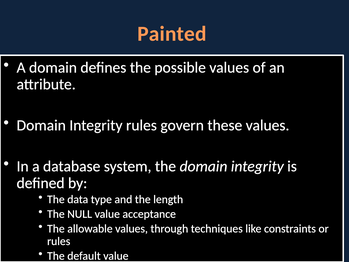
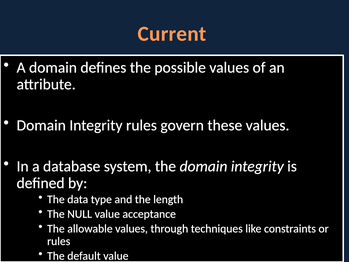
Painted: Painted -> Current
